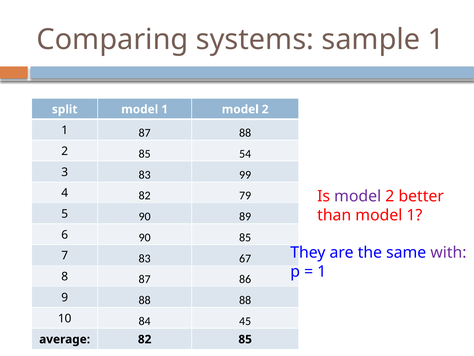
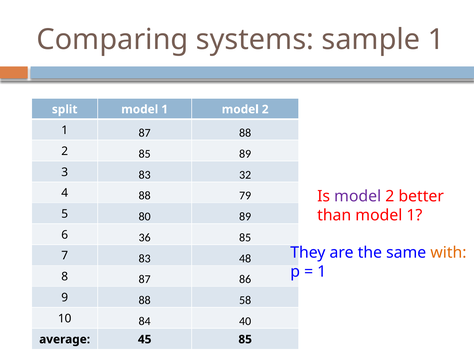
85 54: 54 -> 89
99: 99 -> 32
4 82: 82 -> 88
5 90: 90 -> 80
6 90: 90 -> 36
with colour: purple -> orange
67: 67 -> 48
88 88: 88 -> 58
45: 45 -> 40
average 82: 82 -> 45
